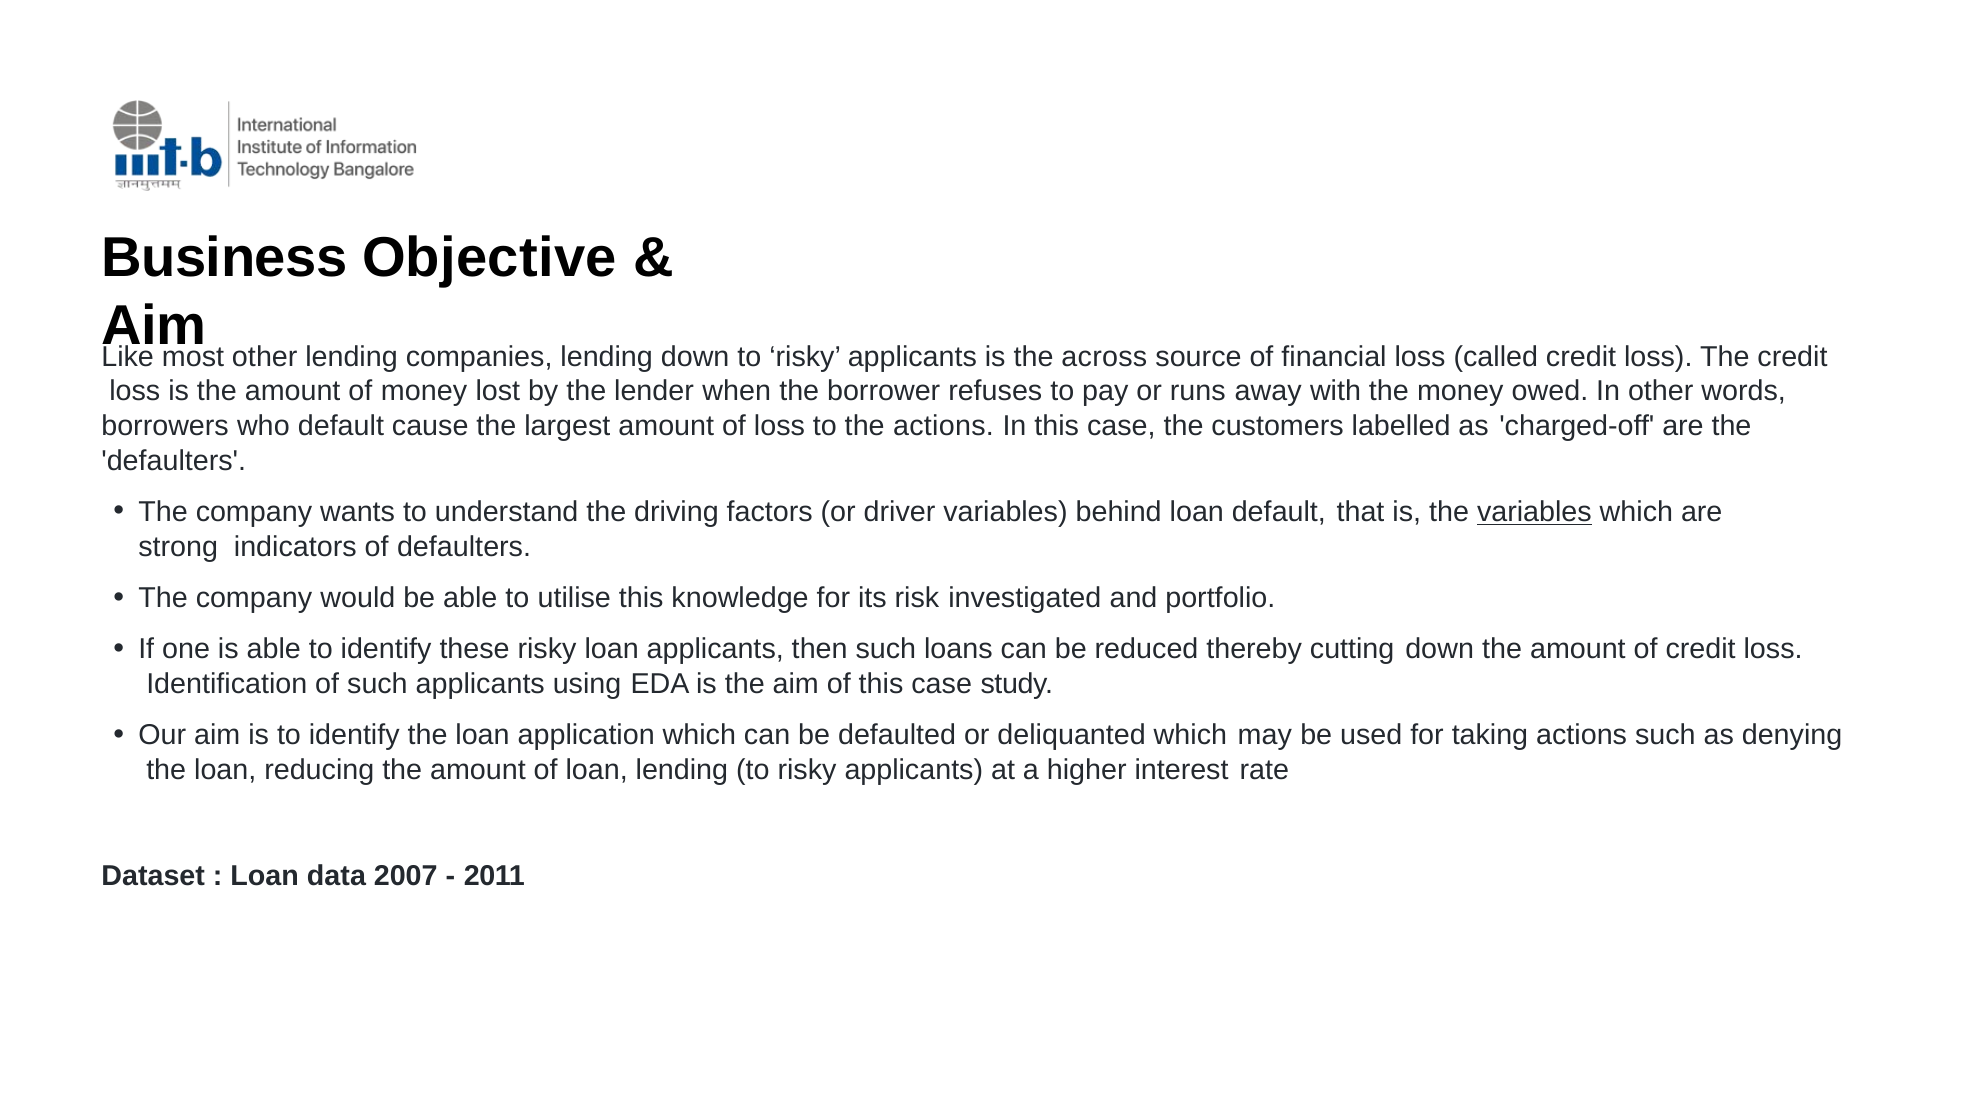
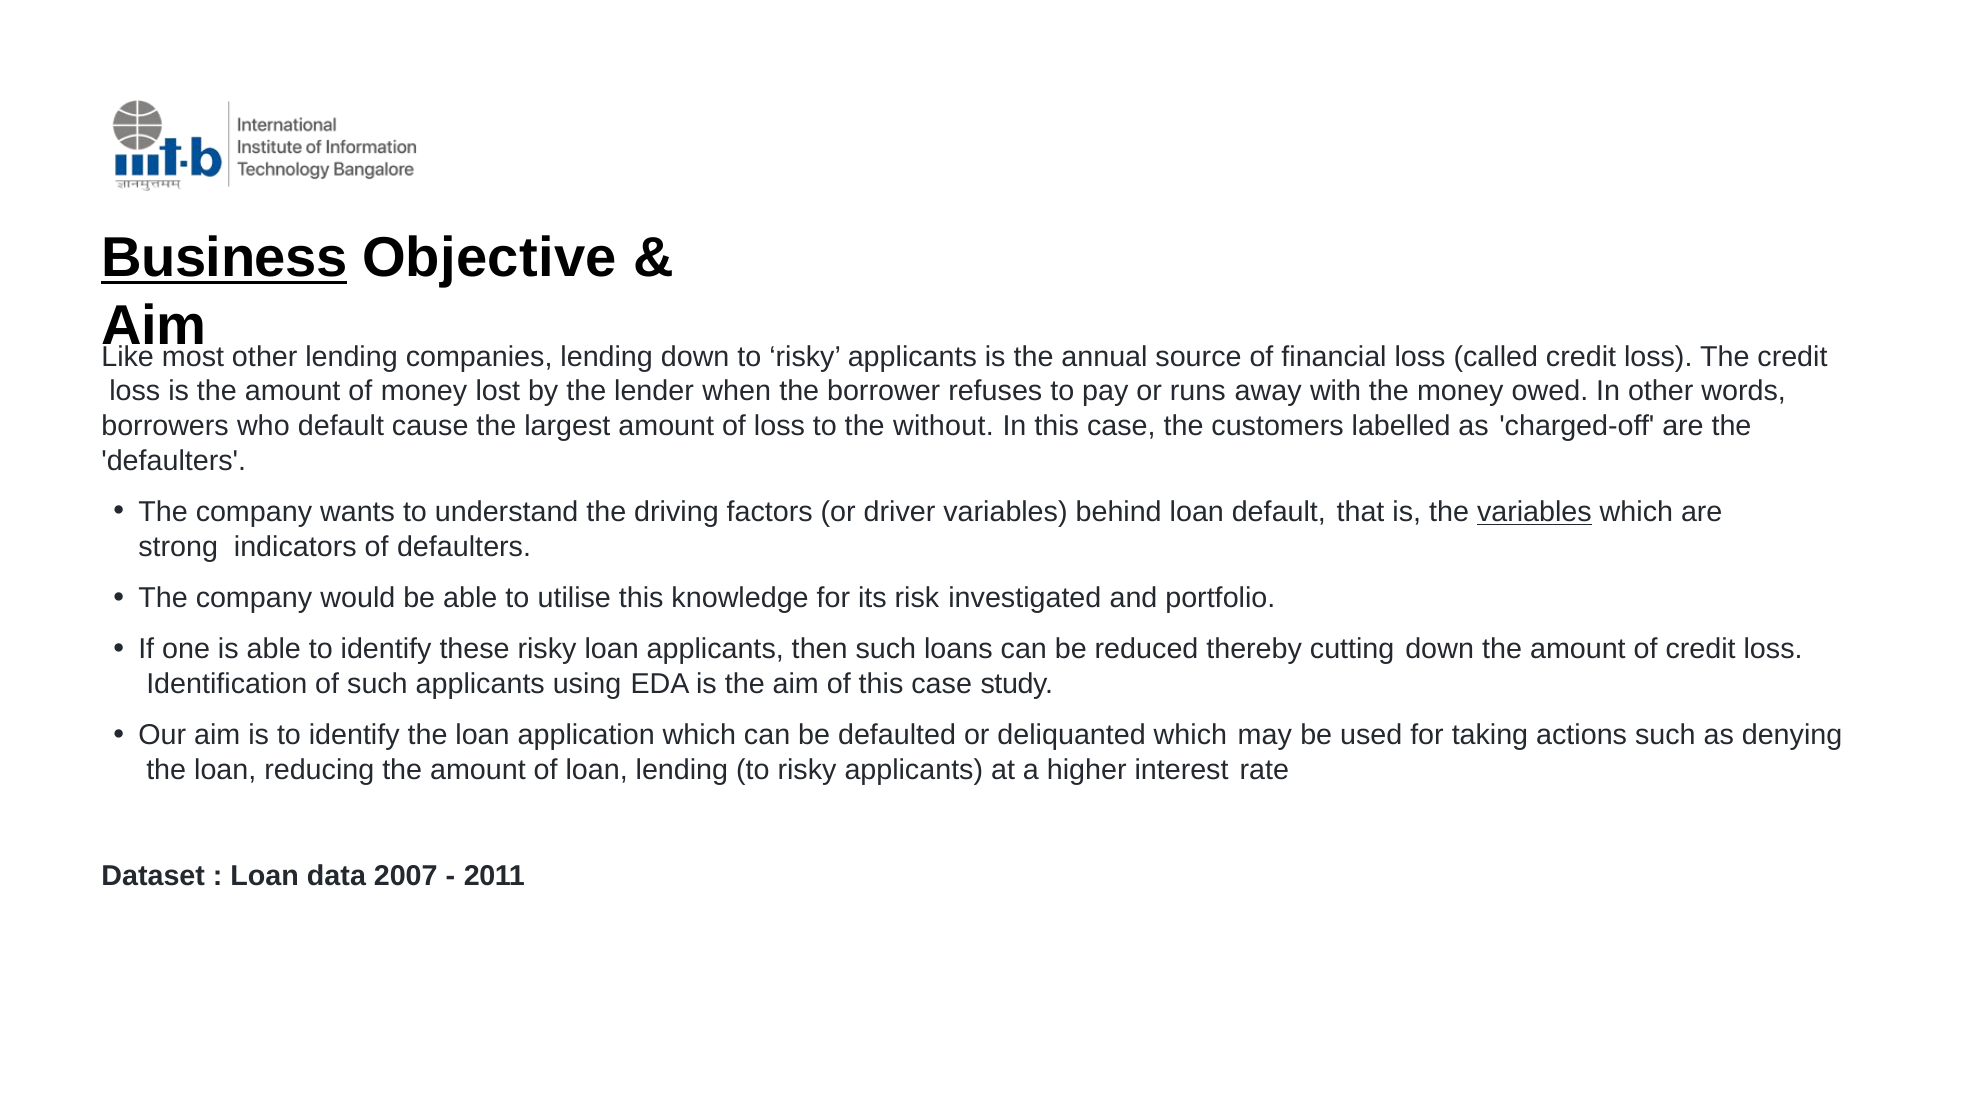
Business underline: none -> present
across: across -> annual
the actions: actions -> without
